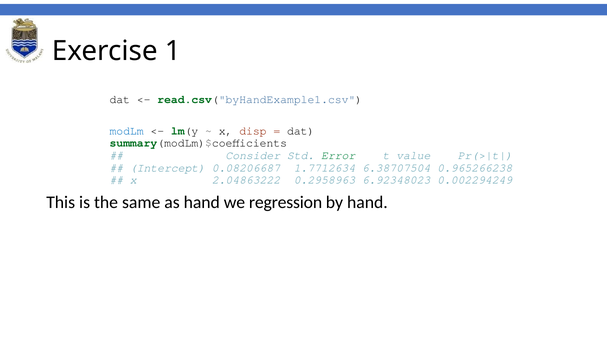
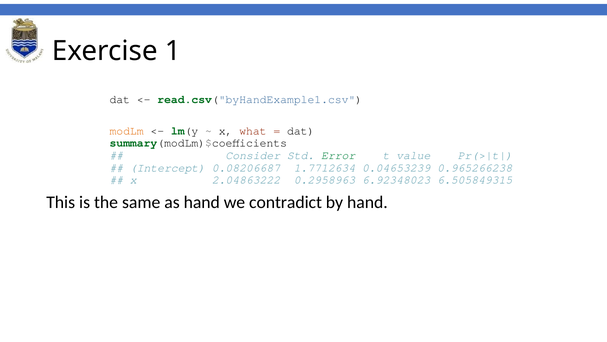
modLm colour: blue -> orange
disp: disp -> what
6.38707504: 6.38707504 -> 0.04653239
0.002294249: 0.002294249 -> 6.505849315
regression: regression -> contradict
